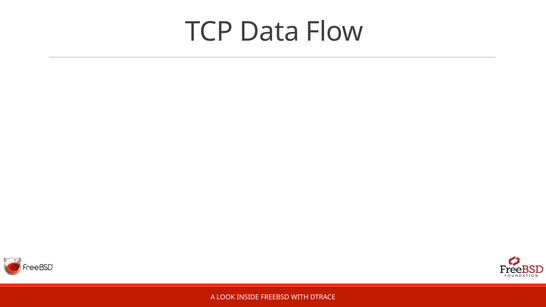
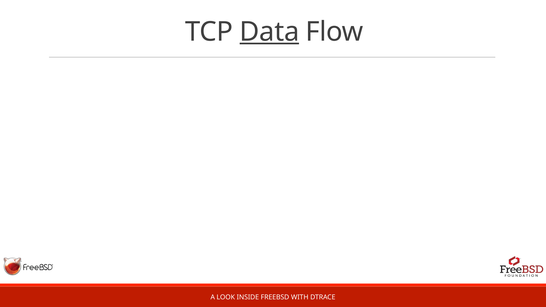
Data underline: none -> present
